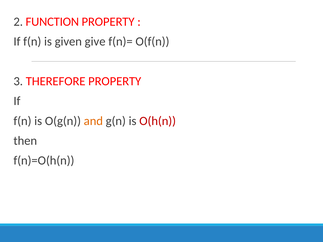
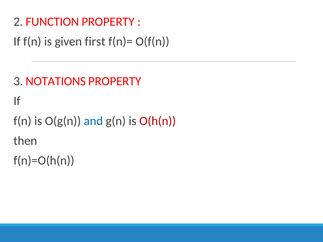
give: give -> first
THEREFORE: THEREFORE -> NOTATIONS
and colour: orange -> blue
